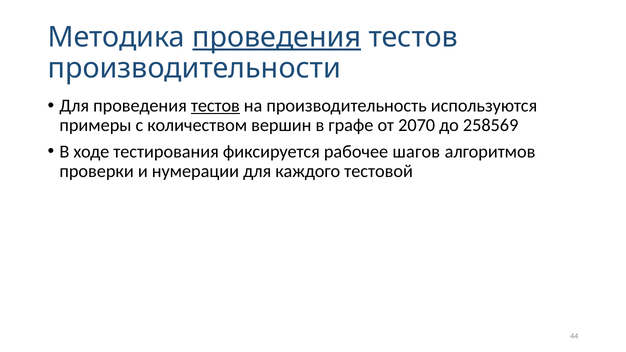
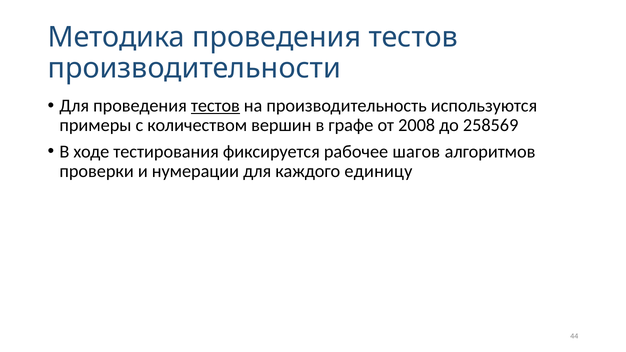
проведения at (277, 37) underline: present -> none
2070: 2070 -> 2008
тестовой: тестовой -> единицу
